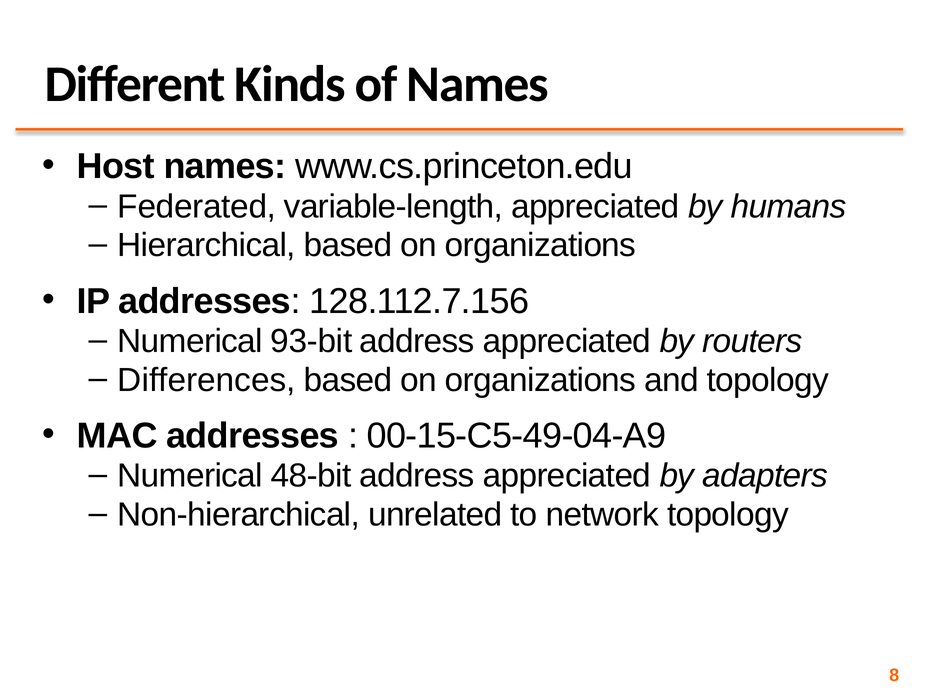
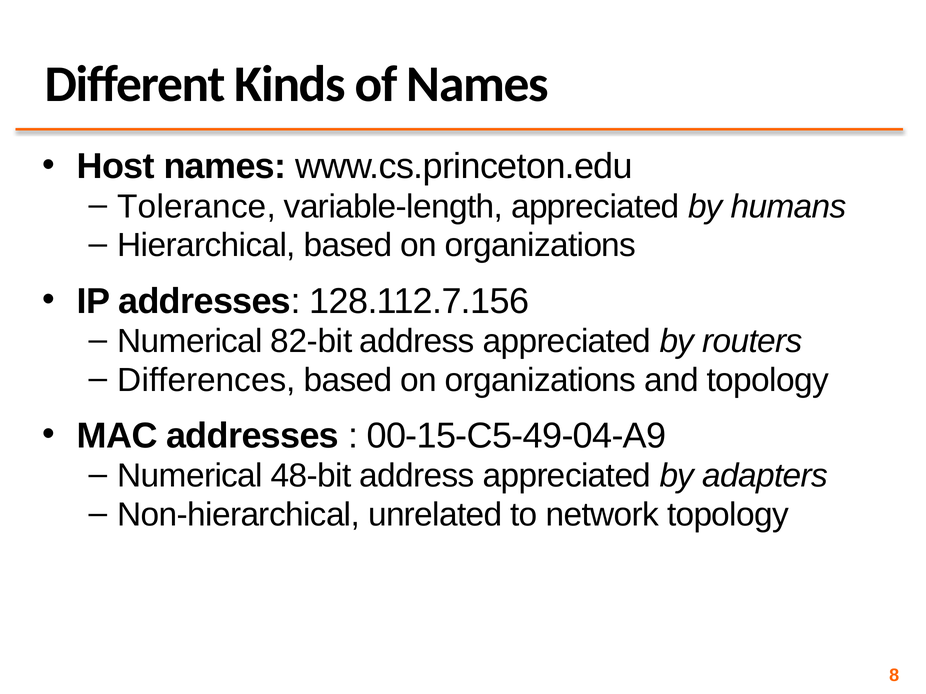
Federated: Federated -> Tolerance
93-bit: 93-bit -> 82-bit
